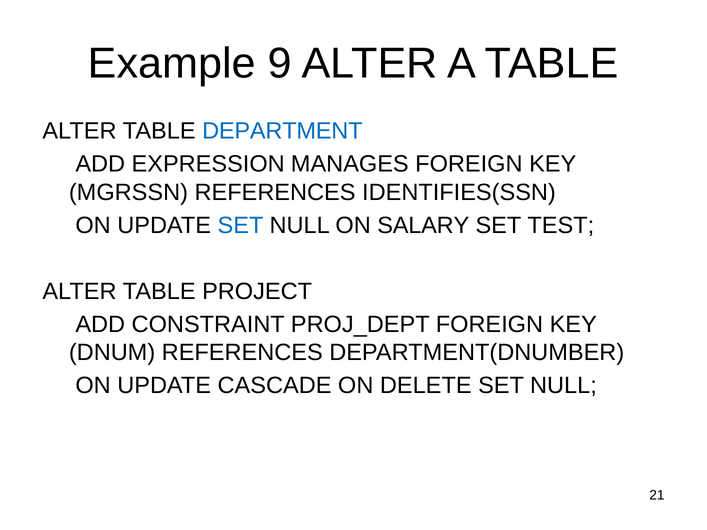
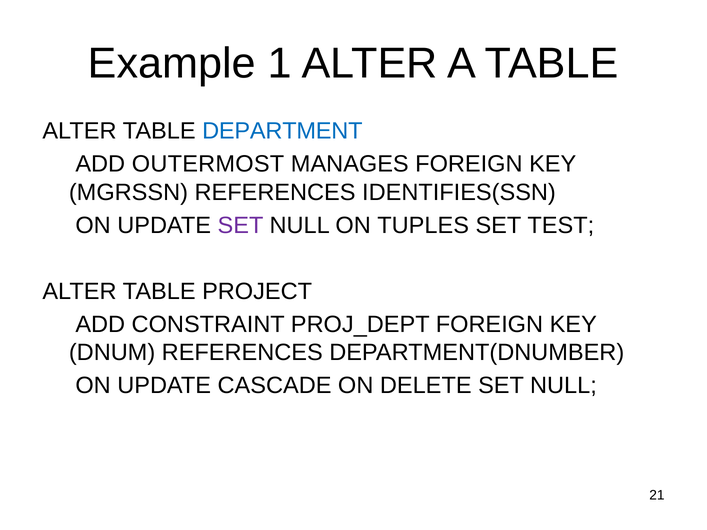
9: 9 -> 1
EXPRESSION: EXPRESSION -> OUTERMOST
SET at (241, 226) colour: blue -> purple
SALARY: SALARY -> TUPLES
